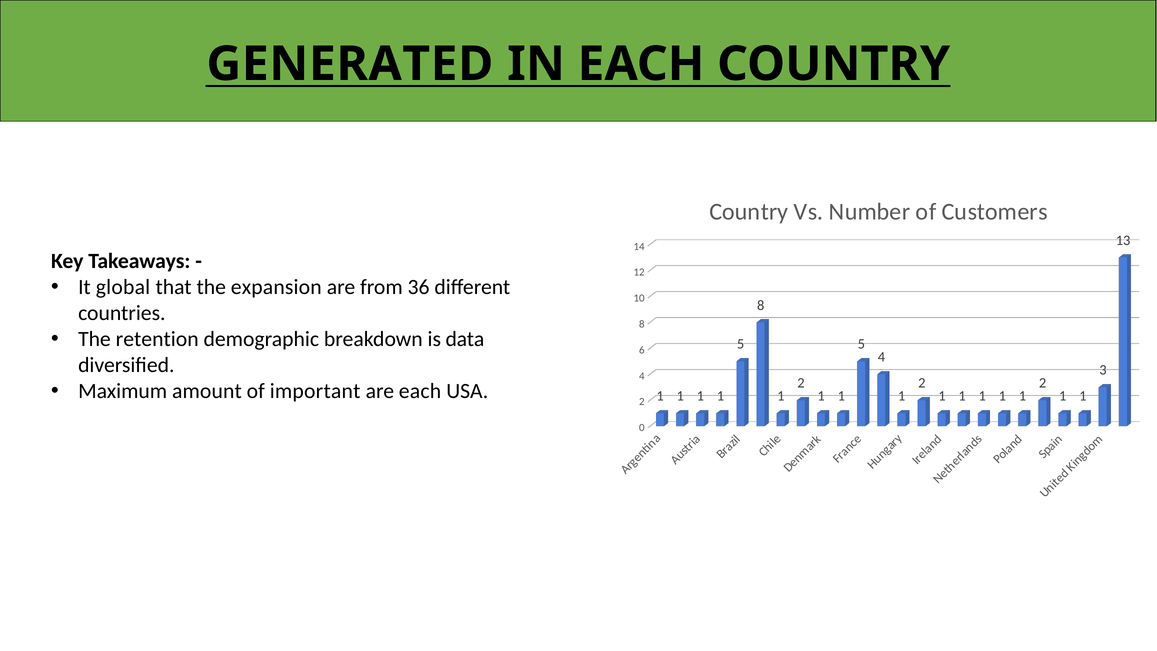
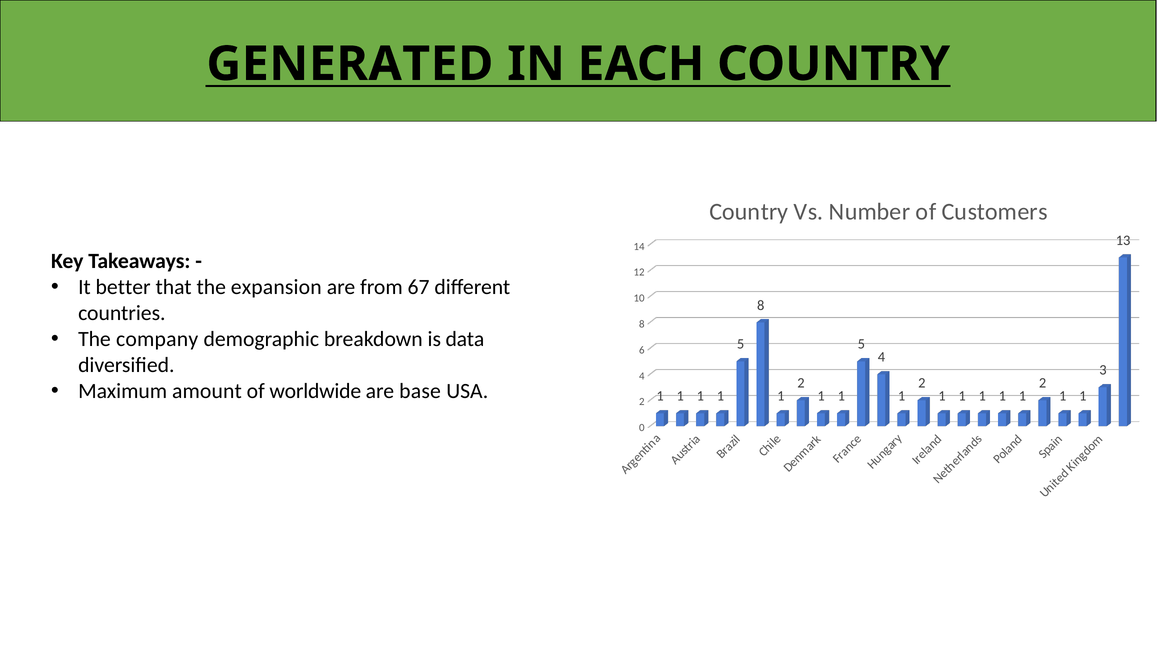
global: global -> better
36: 36 -> 67
retention: retention -> company
important: important -> worldwide
are each: each -> base
